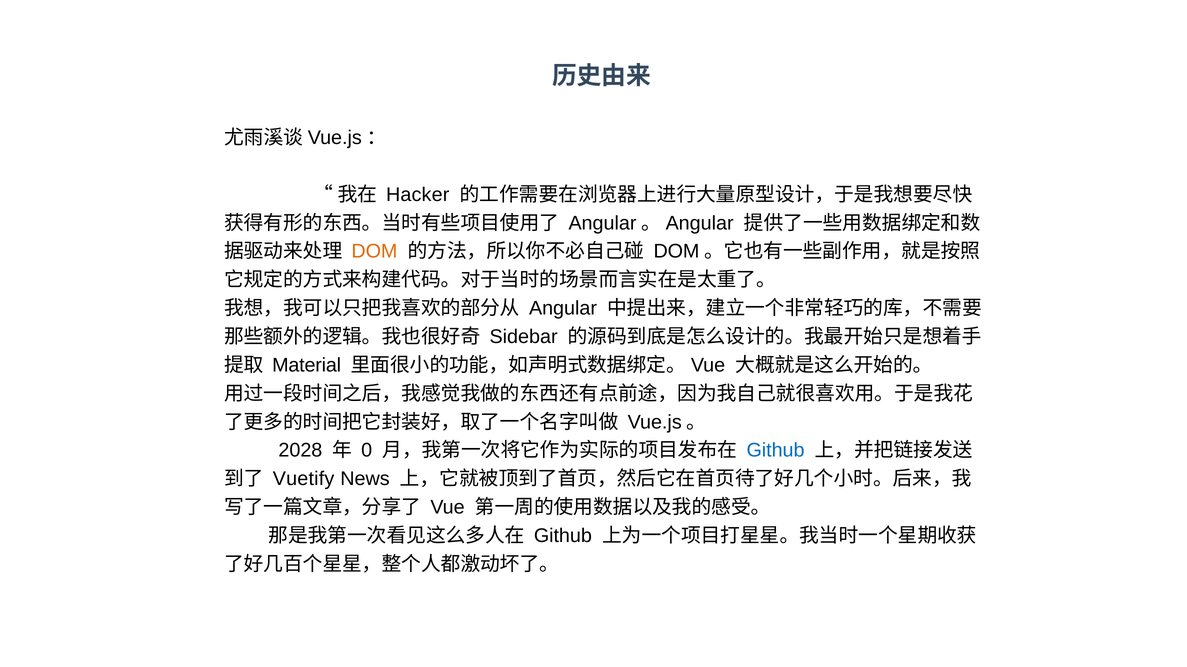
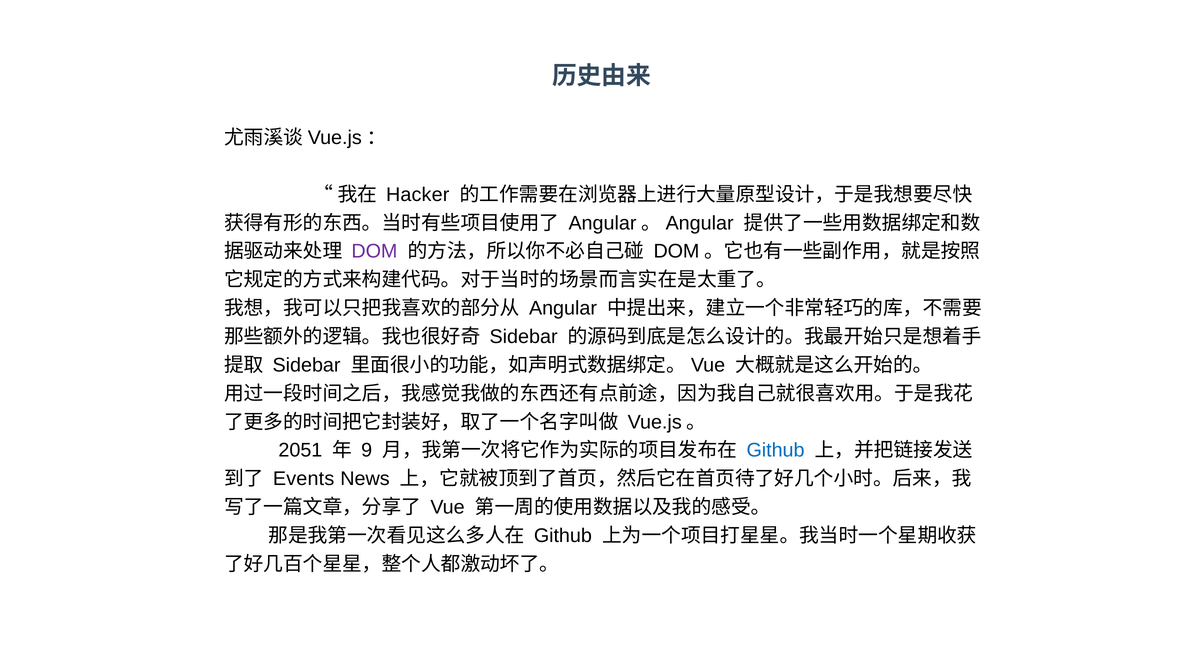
DOM colour: orange -> purple
Material at (307, 366): Material -> Sidebar
2028: 2028 -> 2051
0: 0 -> 9
Vuetify: Vuetify -> Events
